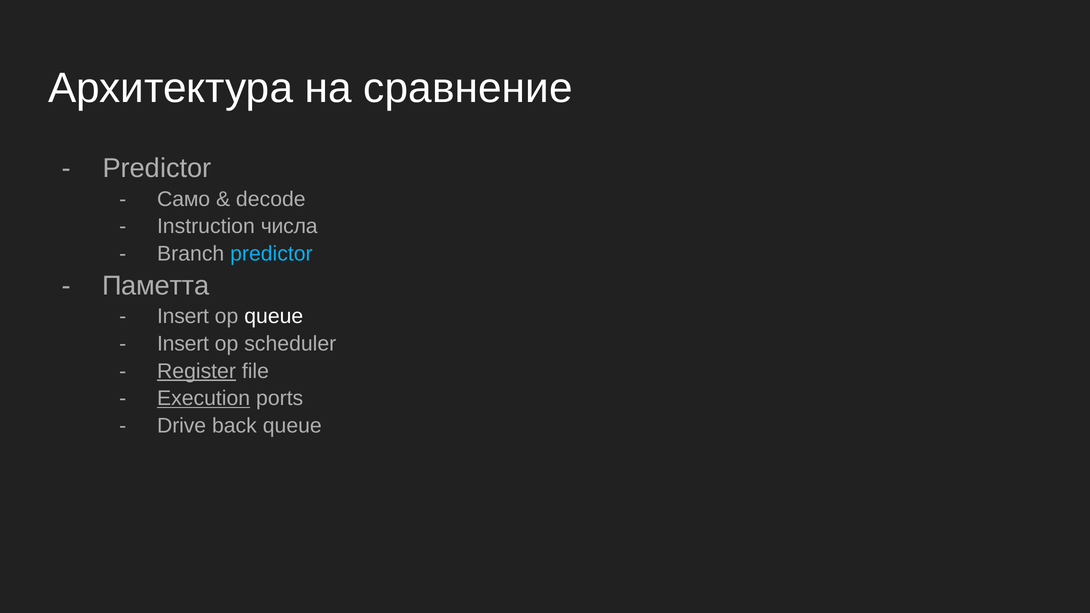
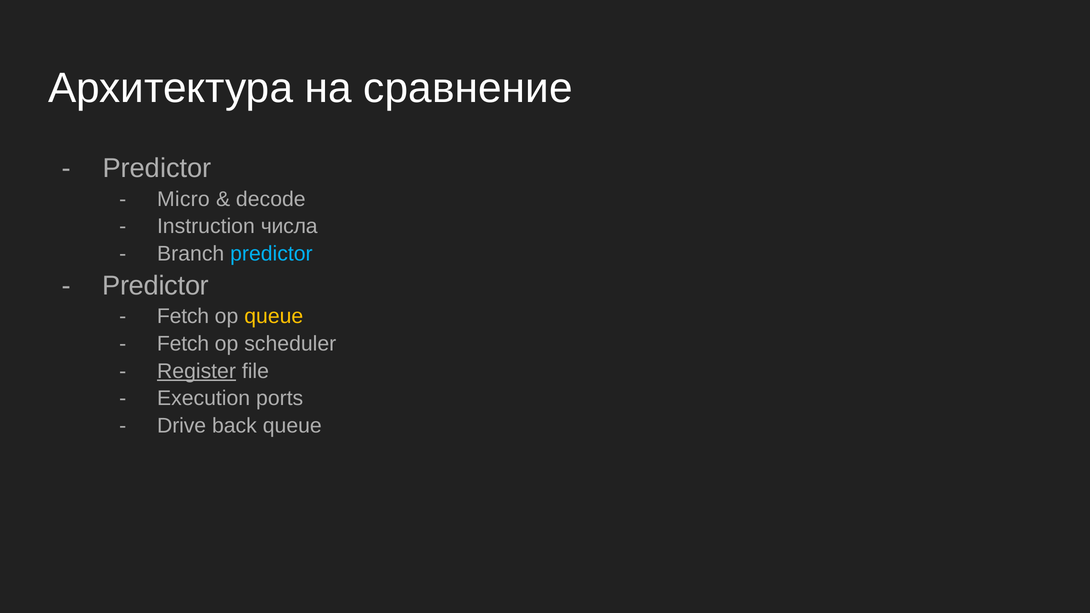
Само: Само -> Micro
Паметта at (156, 286): Паметта -> Predictor
Insert at (183, 316): Insert -> Fetch
queue at (274, 316) colour: white -> yellow
Insert at (183, 344): Insert -> Fetch
Execution underline: present -> none
